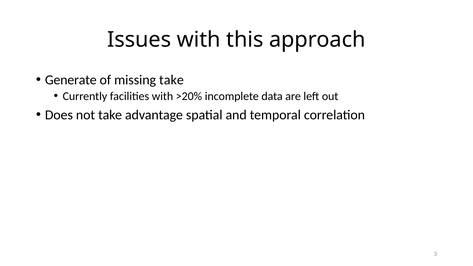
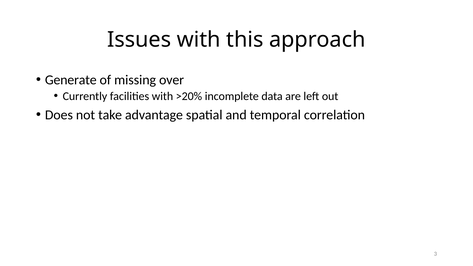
missing take: take -> over
